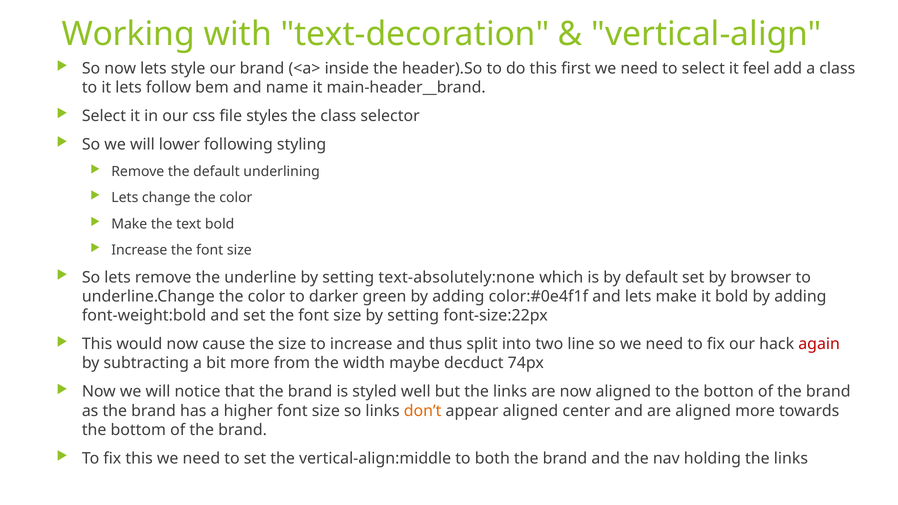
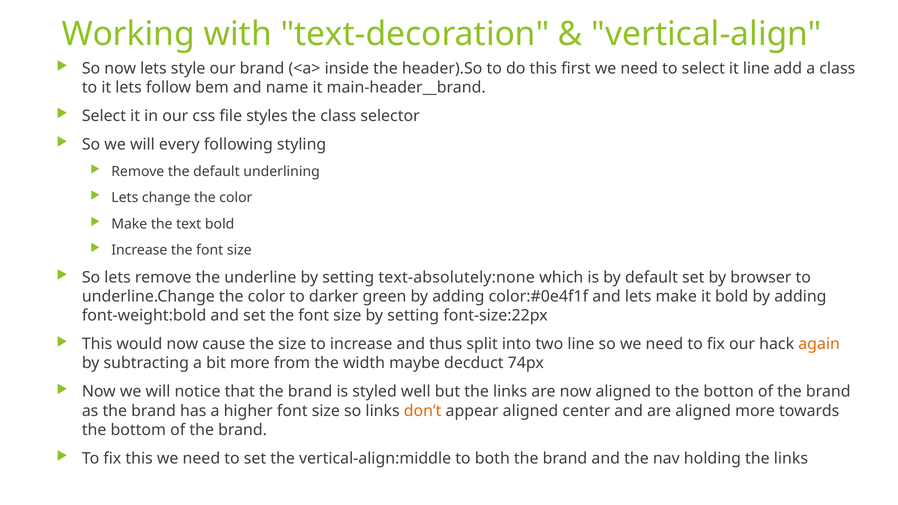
it feel: feel -> line
lower: lower -> every
again colour: red -> orange
